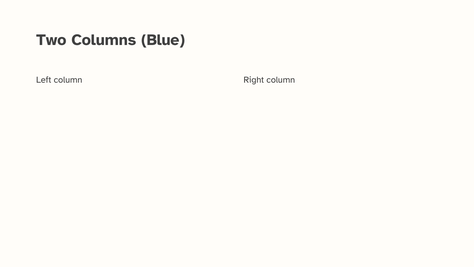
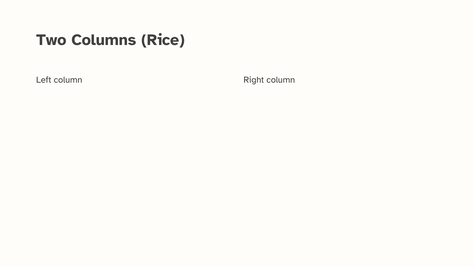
Blue: Blue -> Rice
